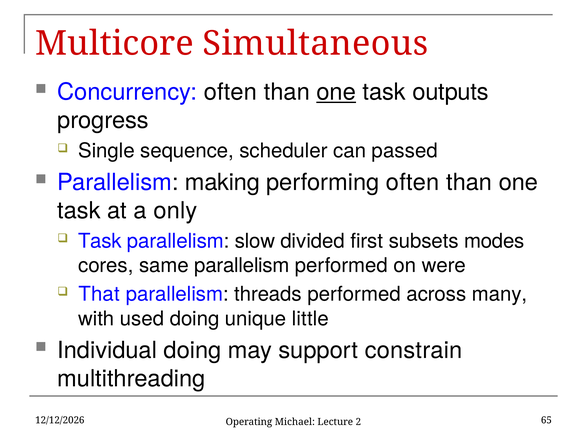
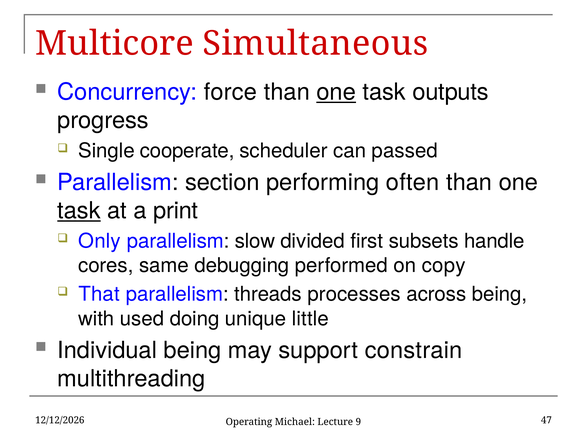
Concurrency often: often -> force
sequence: sequence -> cooperate
making: making -> section
task at (79, 211) underline: none -> present
only: only -> print
Task at (100, 241): Task -> Only
modes: modes -> handle
same parallelism: parallelism -> debugging
were: were -> copy
threads performed: performed -> processes
across many: many -> being
Individual doing: doing -> being
65: 65 -> 47
2: 2 -> 9
